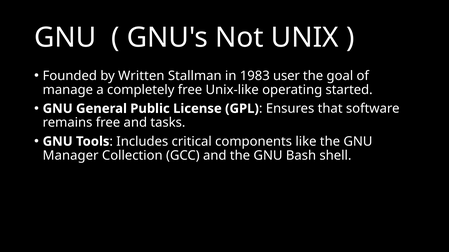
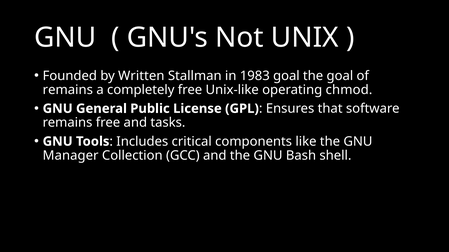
1983 user: user -> goal
manage at (68, 90): manage -> remains
started: started -> chmod
